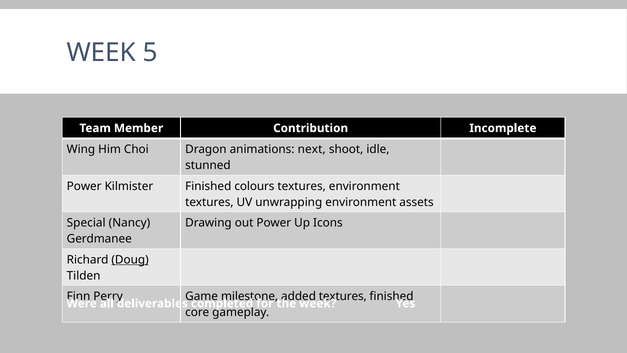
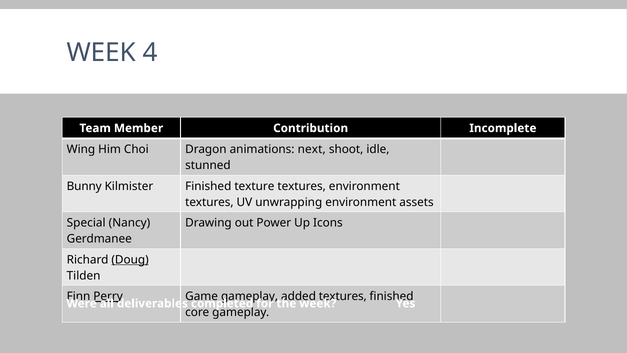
5: 5 -> 4
Power at (84, 186): Power -> Bunny
colours: colours -> texture
Perry underline: none -> present
Game milestone: milestone -> gameplay
